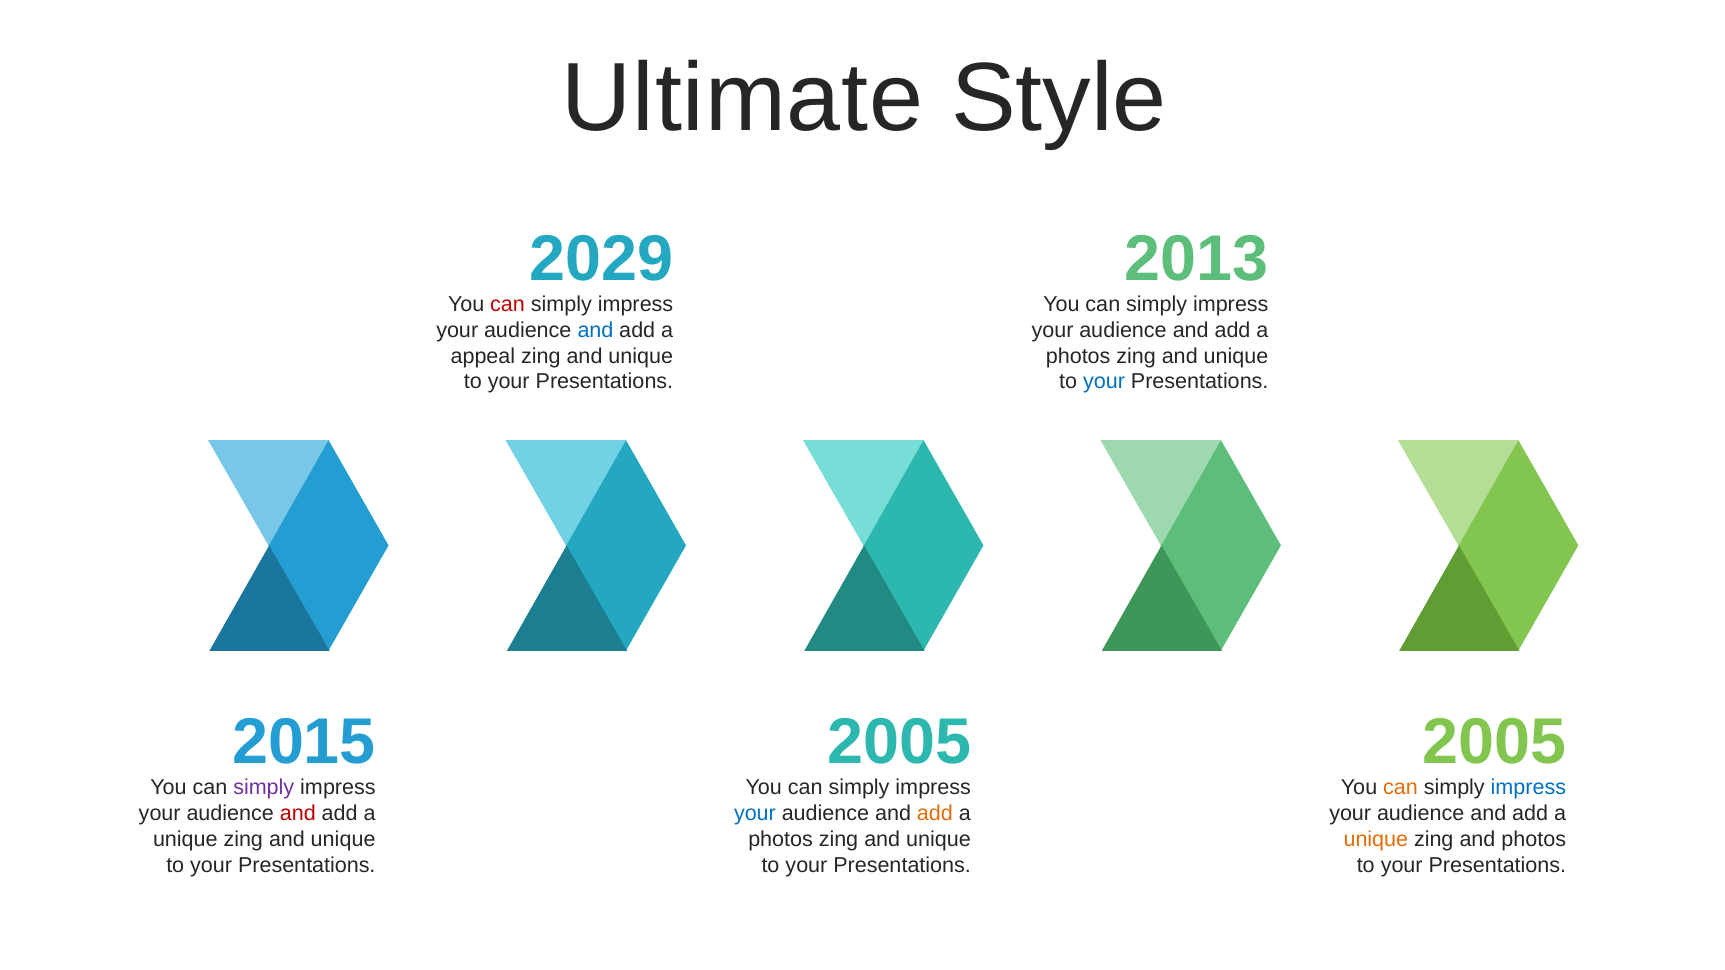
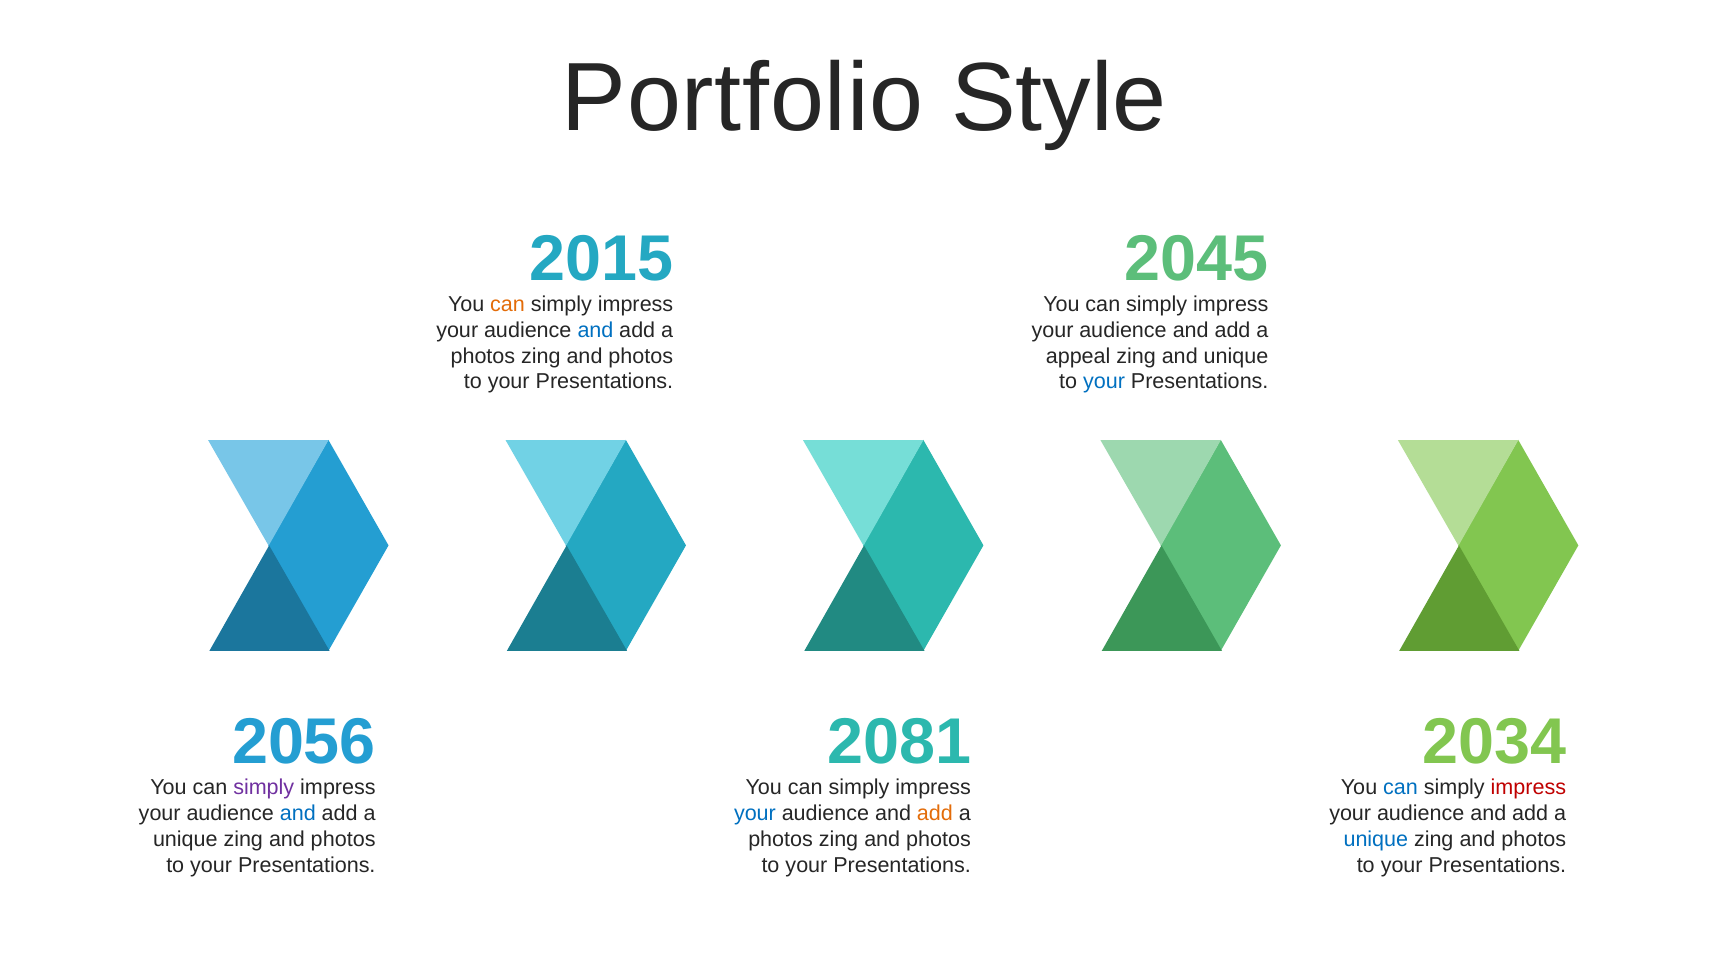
Ultimate: Ultimate -> Portfolio
2029: 2029 -> 2015
2013: 2013 -> 2045
can at (508, 304) colour: red -> orange
appeal at (483, 356): appeal -> photos
unique at (641, 356): unique -> photos
photos at (1078, 356): photos -> appeal
2015: 2015 -> 2056
2005 at (899, 742): 2005 -> 2081
2005 at (1495, 742): 2005 -> 2034
can at (1401, 788) colour: orange -> blue
impress at (1528, 788) colour: blue -> red
and at (298, 813) colour: red -> blue
unique at (343, 839): unique -> photos
unique at (938, 839): unique -> photos
unique at (1376, 839) colour: orange -> blue
